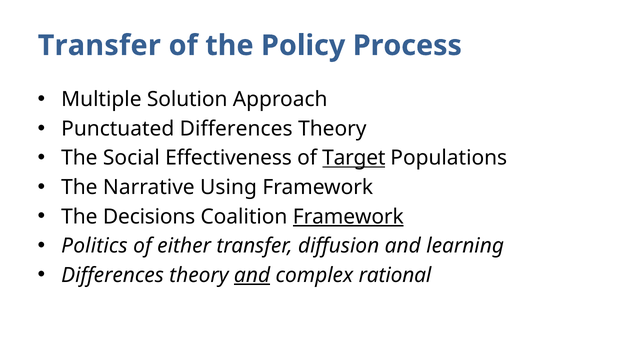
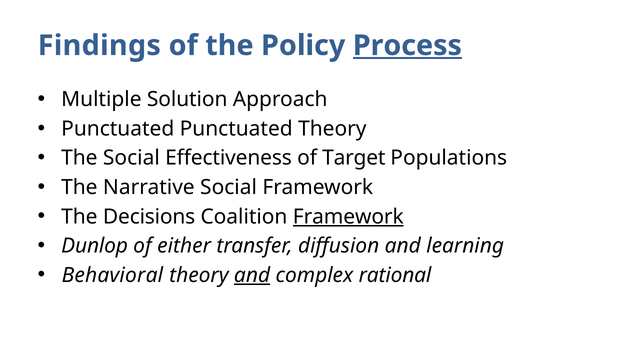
Transfer at (99, 46): Transfer -> Findings
Process underline: none -> present
Punctuated Differences: Differences -> Punctuated
Target underline: present -> none
Narrative Using: Using -> Social
Politics: Politics -> Dunlop
Differences at (113, 275): Differences -> Behavioral
